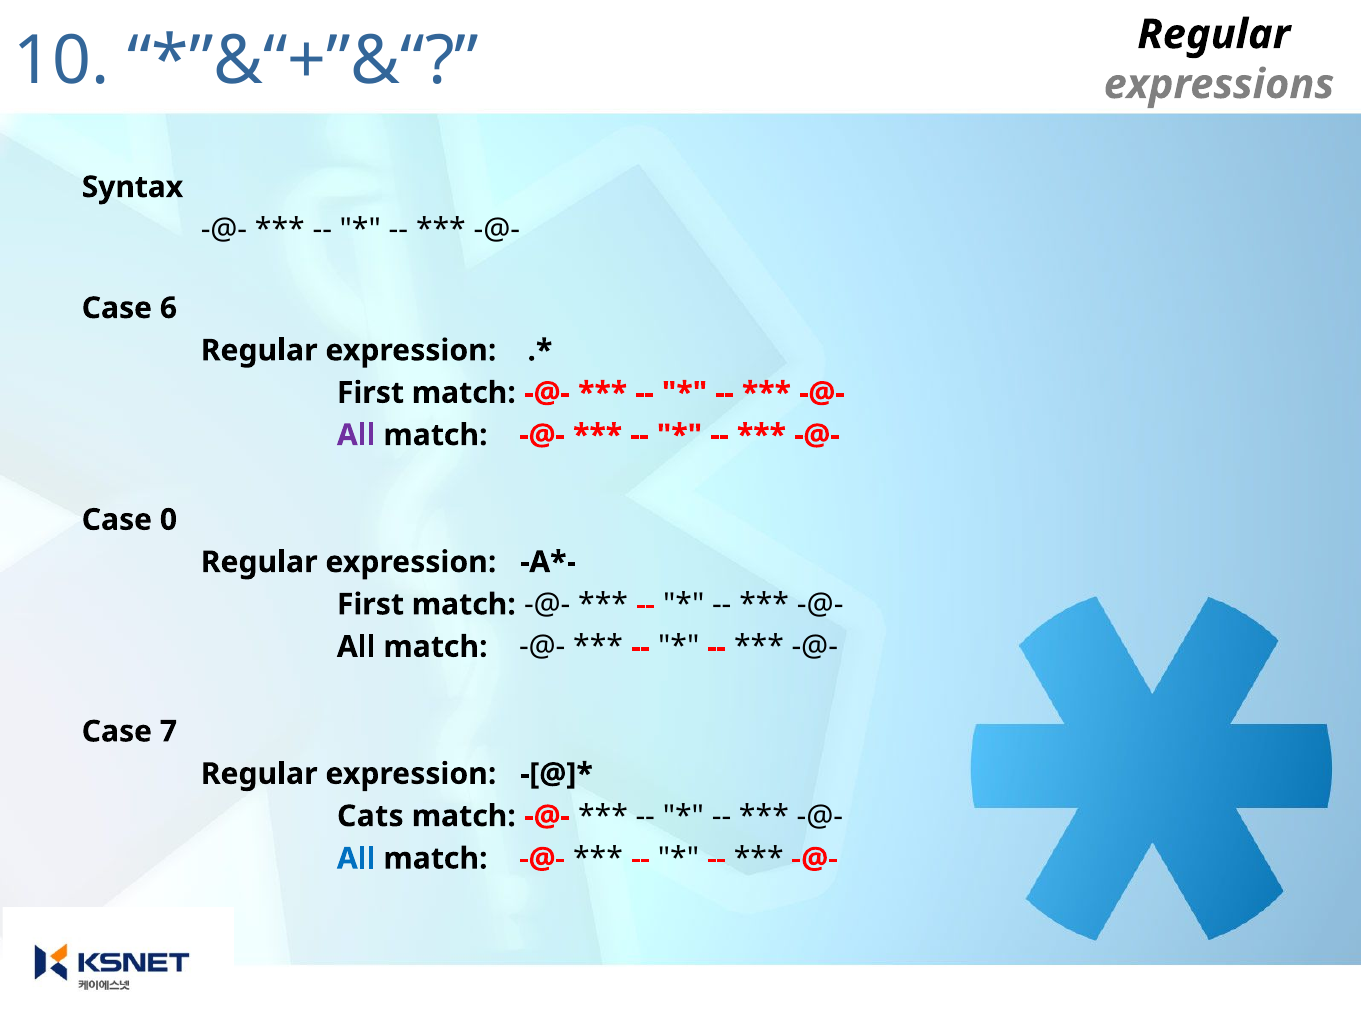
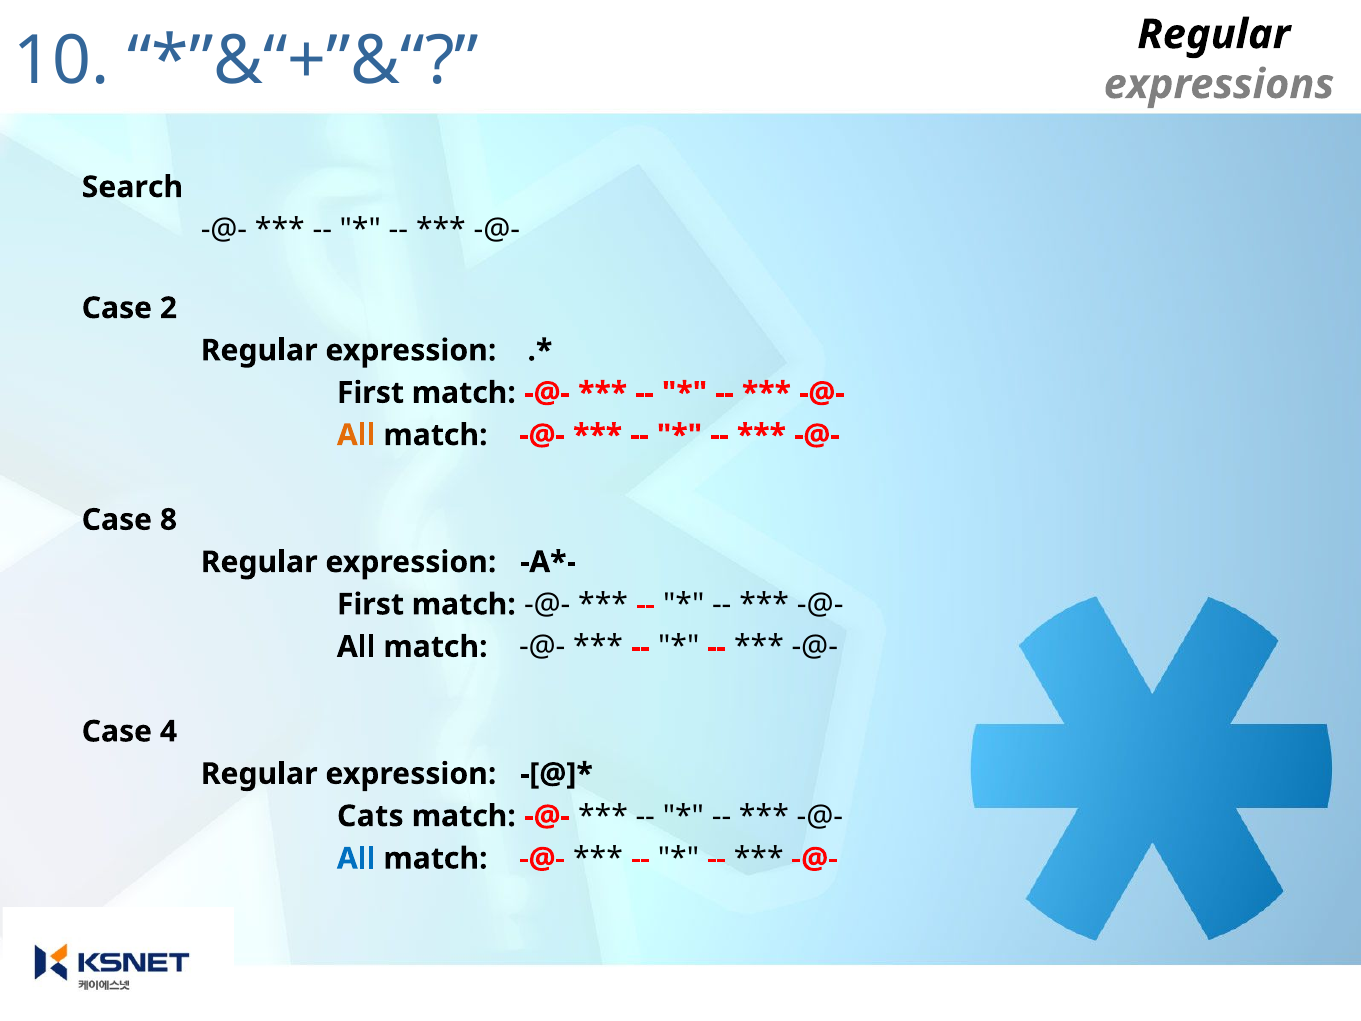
Syntax: Syntax -> Search
6: 6 -> 2
All at (356, 435) colour: purple -> orange
0: 0 -> 8
7: 7 -> 4
